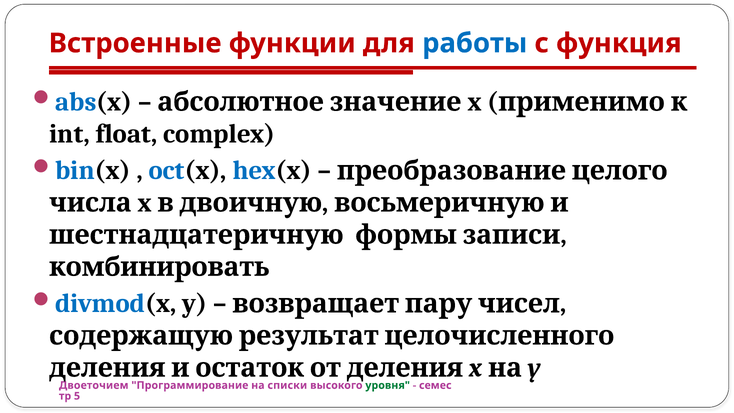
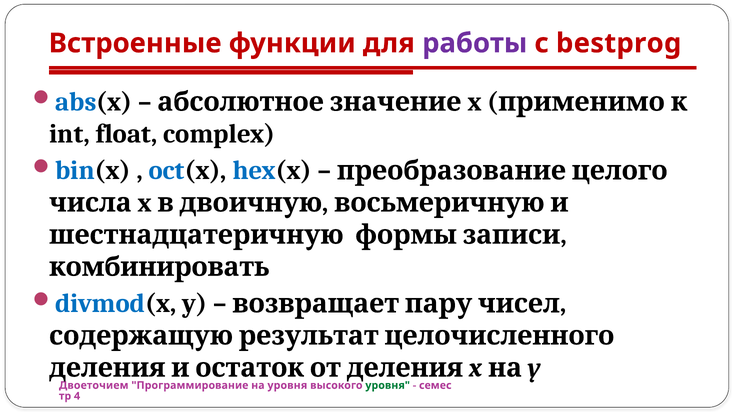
работы colour: blue -> purple
функция: функция -> bestprog
на списки: списки -> уровня
5: 5 -> 4
